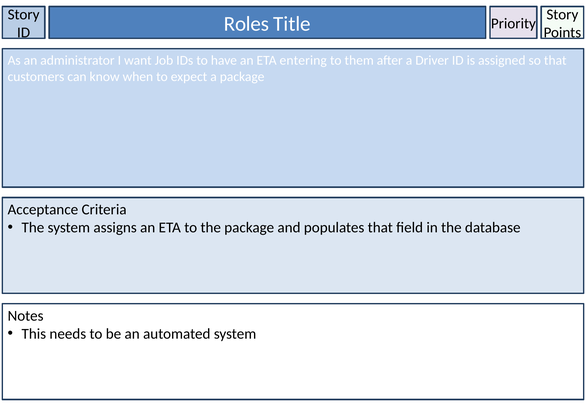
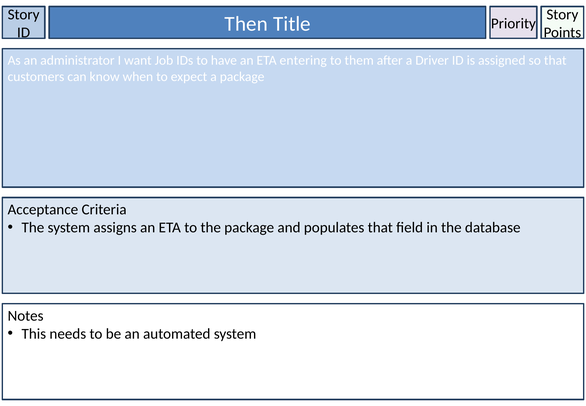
Roles: Roles -> Then
